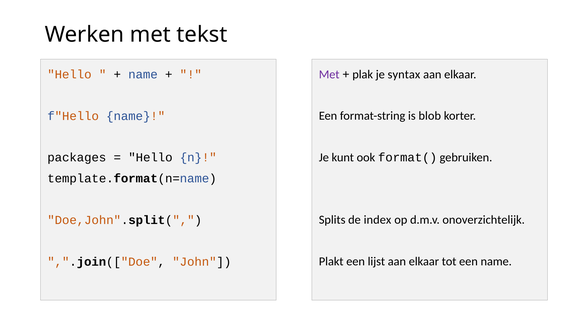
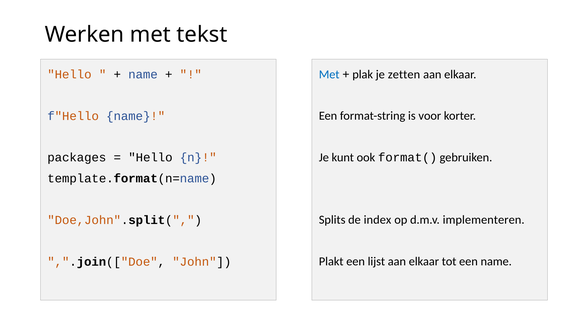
Met at (329, 75) colour: purple -> blue
syntax: syntax -> zetten
blob: blob -> voor
onoverzichtelijk: onoverzichtelijk -> implementeren
